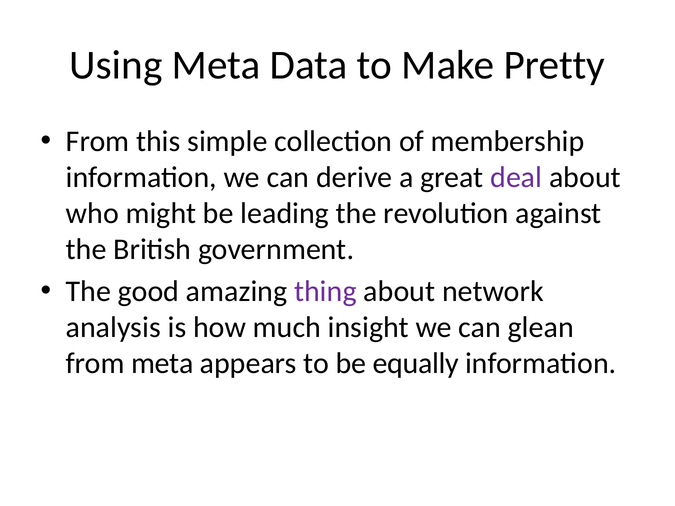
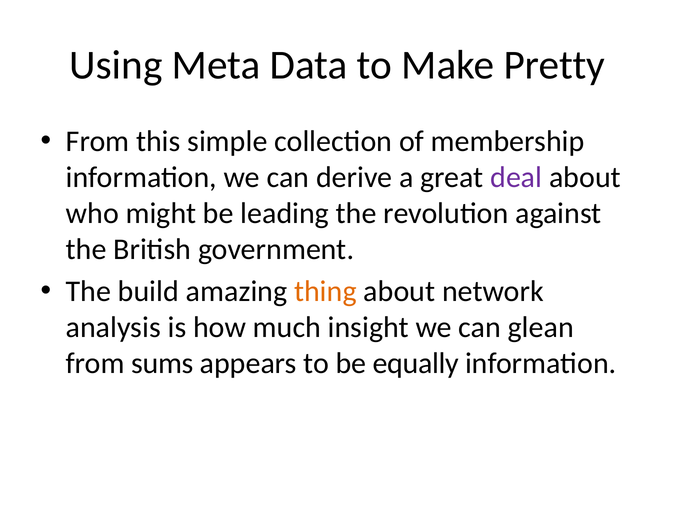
good: good -> build
thing colour: purple -> orange
from meta: meta -> sums
